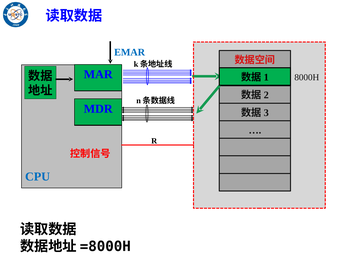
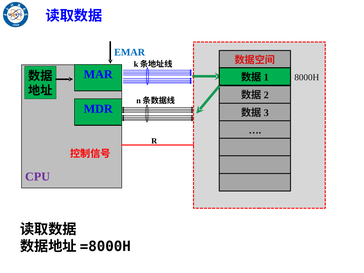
CPU colour: blue -> purple
